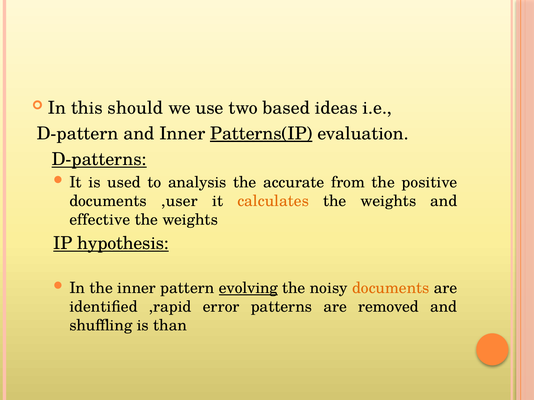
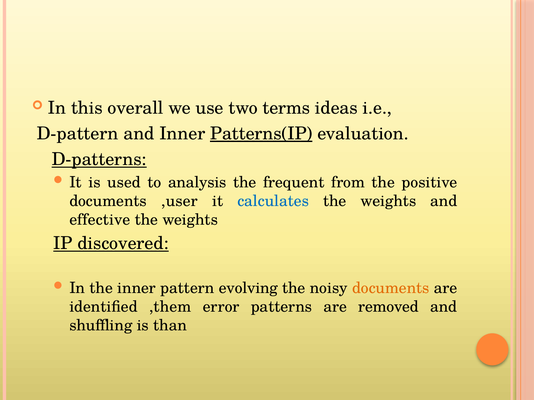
should: should -> overall
based: based -> terms
accurate: accurate -> frequent
calculates colour: orange -> blue
hypothesis: hypothesis -> discovered
evolving underline: present -> none
,rapid: ,rapid -> ,them
